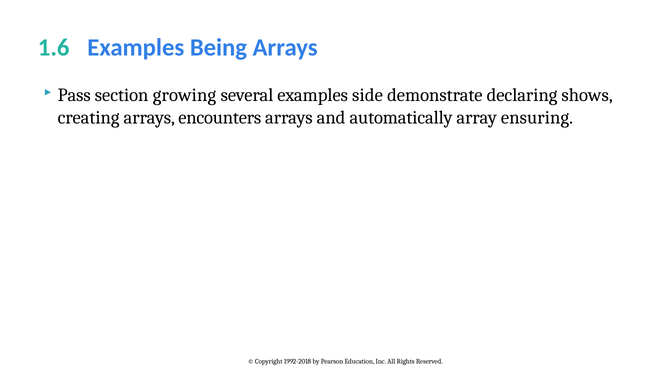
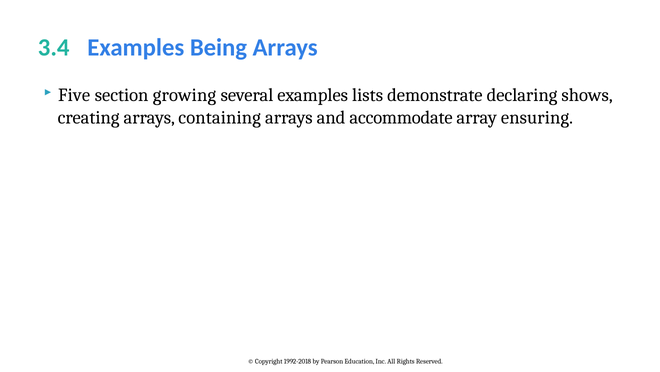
1.6: 1.6 -> 3.4
Pass: Pass -> Five
side: side -> lists
encounters: encounters -> containing
automatically: automatically -> accommodate
